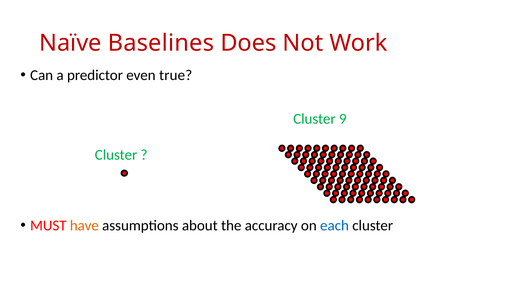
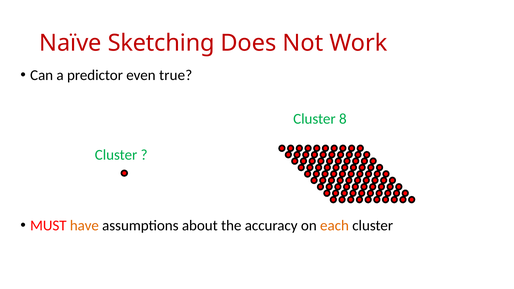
Baselines: Baselines -> Sketching
9: 9 -> 8
each colour: blue -> orange
